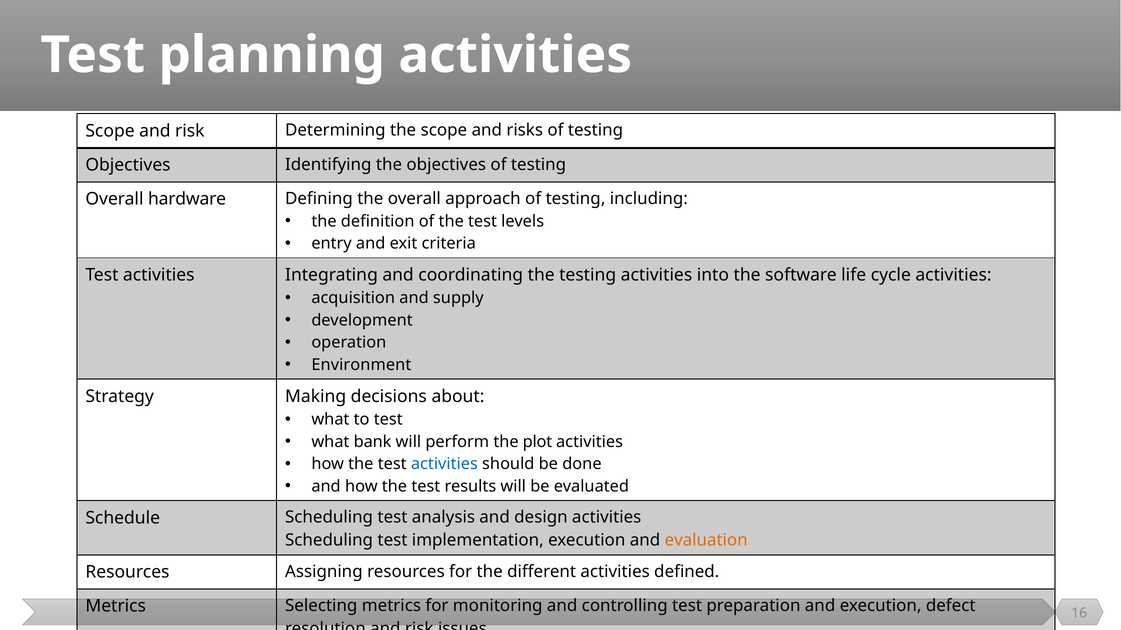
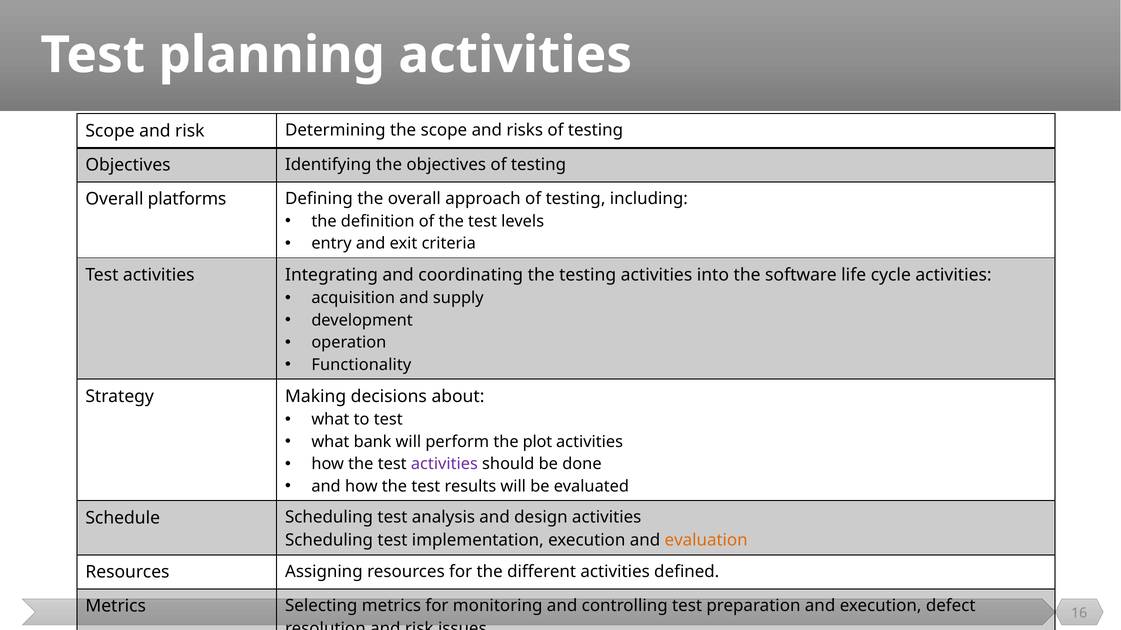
hardware: hardware -> platforms
Environment: Environment -> Functionality
activities at (444, 464) colour: blue -> purple
